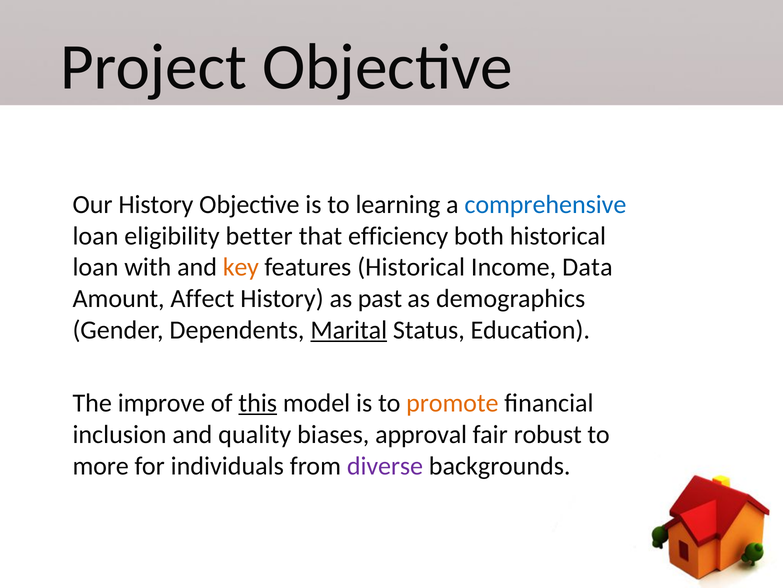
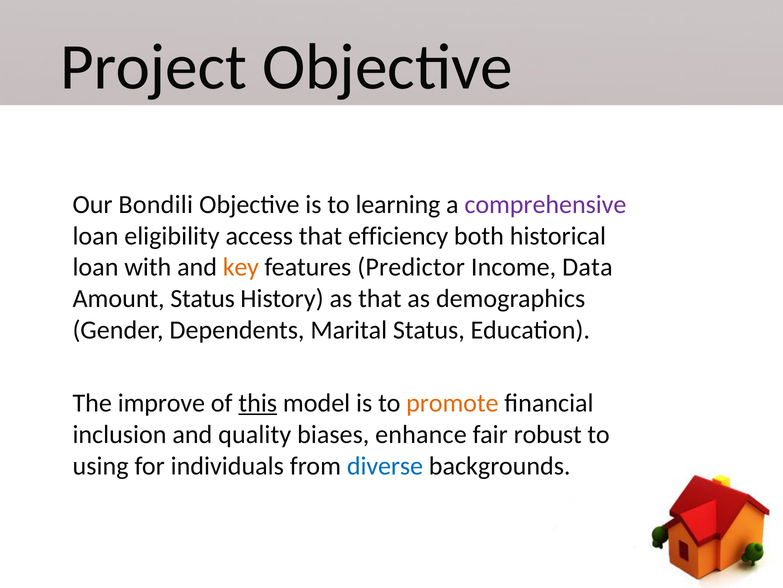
Our History: History -> Bondili
comprehensive colour: blue -> purple
better: better -> access
features Historical: Historical -> Predictor
Amount Affect: Affect -> Status
as past: past -> that
Marital underline: present -> none
approval: approval -> enhance
more: more -> using
diverse colour: purple -> blue
